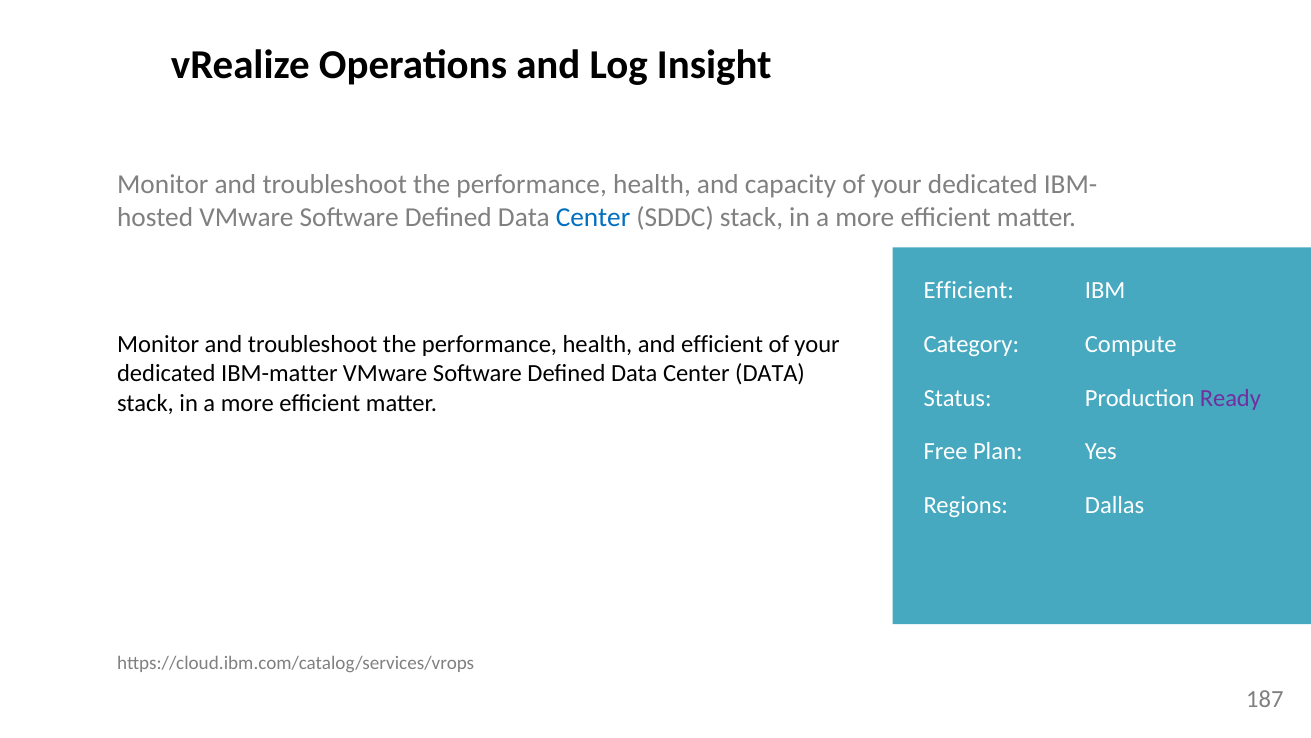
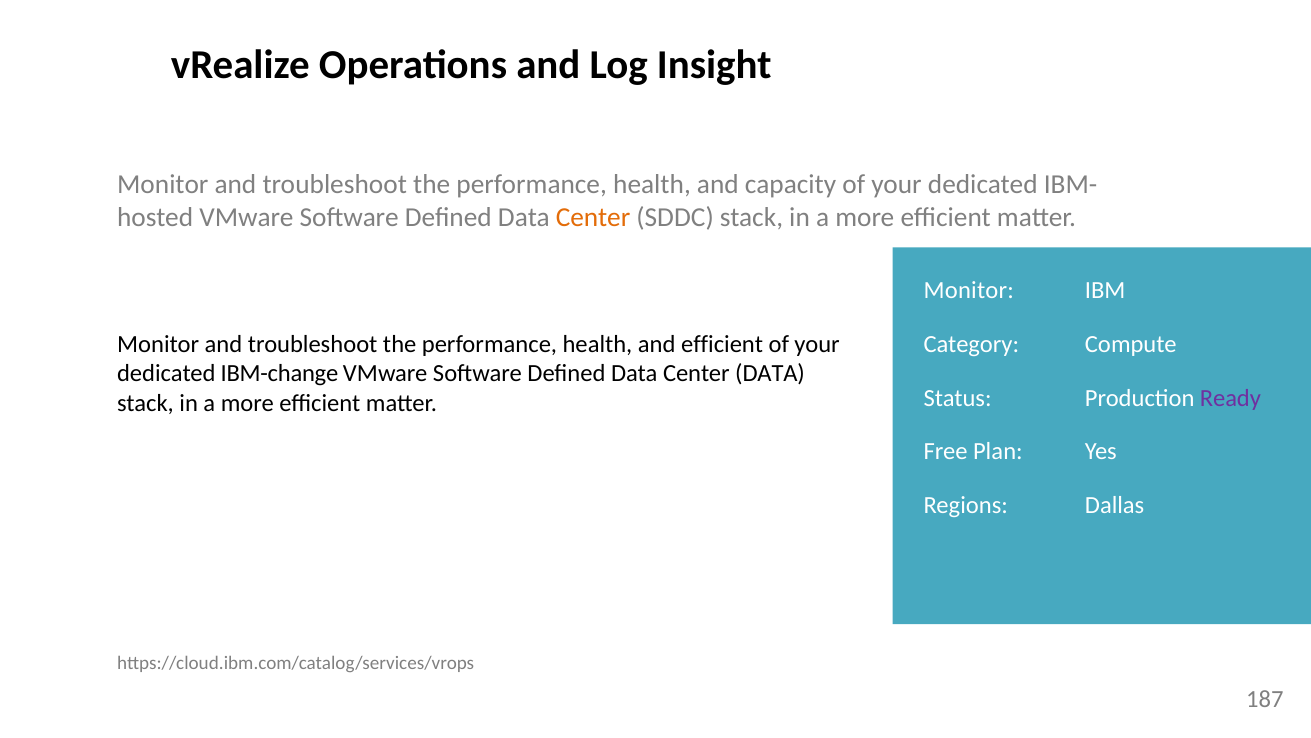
Center at (593, 217) colour: blue -> orange
Efficient at (969, 290): Efficient -> Monitor
IBM-matter: IBM-matter -> IBM-change
